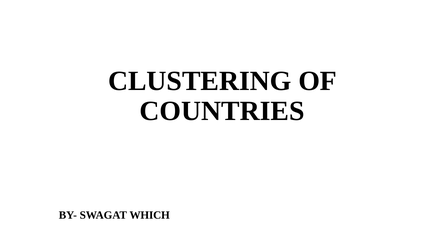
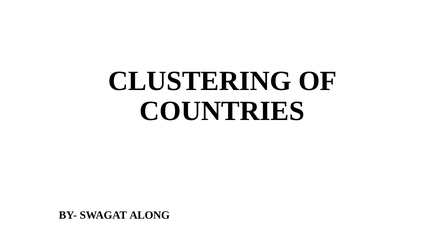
WHICH: WHICH -> ALONG
